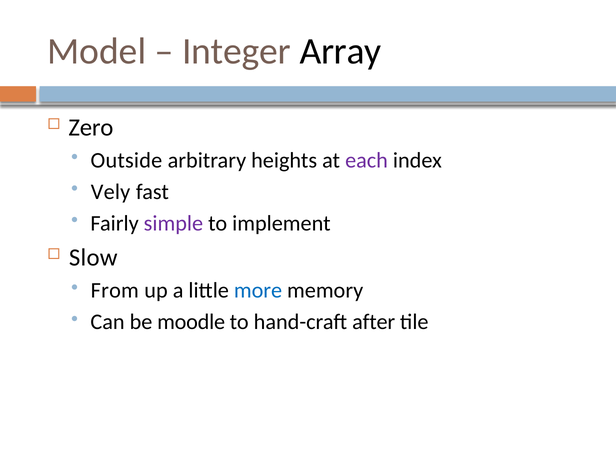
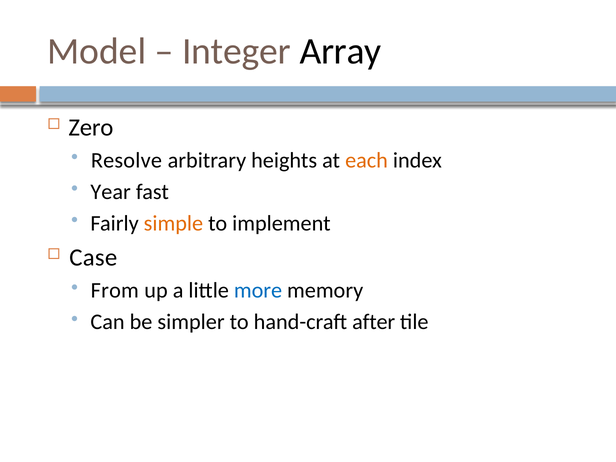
Outside: Outside -> Resolve
each colour: purple -> orange
Vely: Vely -> Year
simple colour: purple -> orange
Slow: Slow -> Case
moodle: moodle -> simpler
